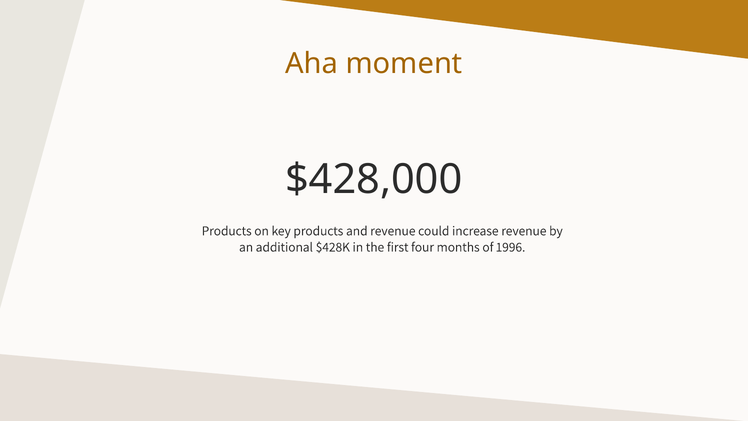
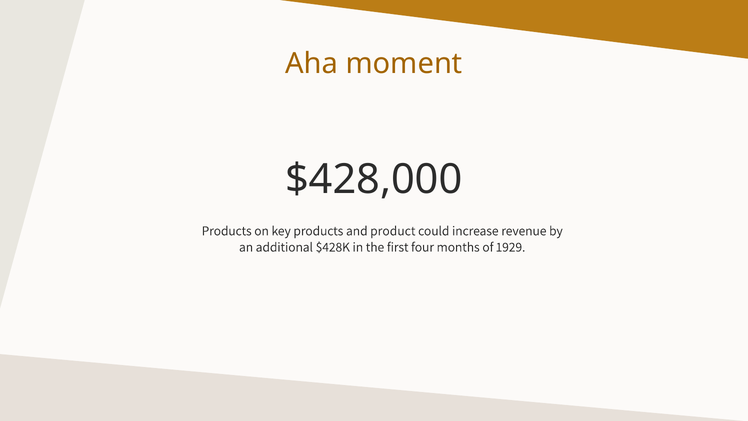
and revenue: revenue -> product
1996: 1996 -> 1929
